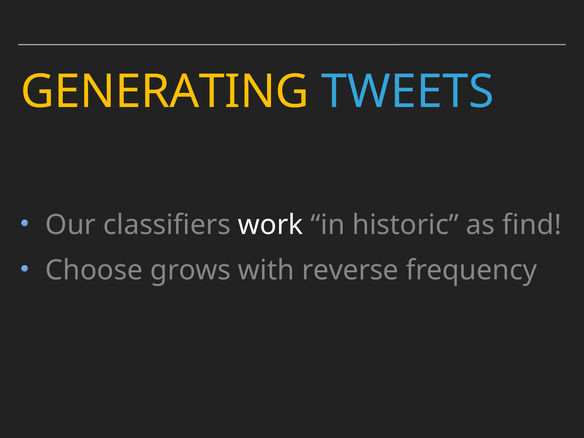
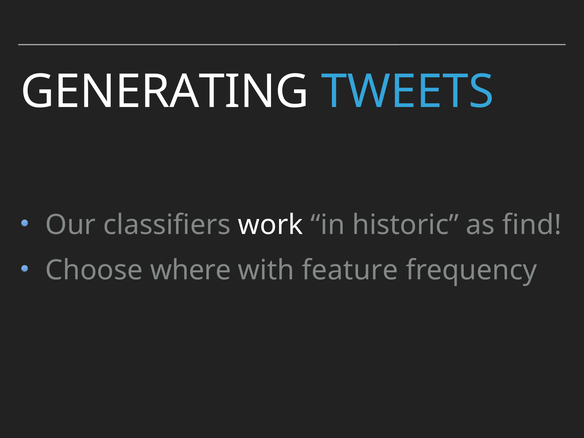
GENERATING colour: yellow -> white
grows: grows -> where
reverse: reverse -> feature
